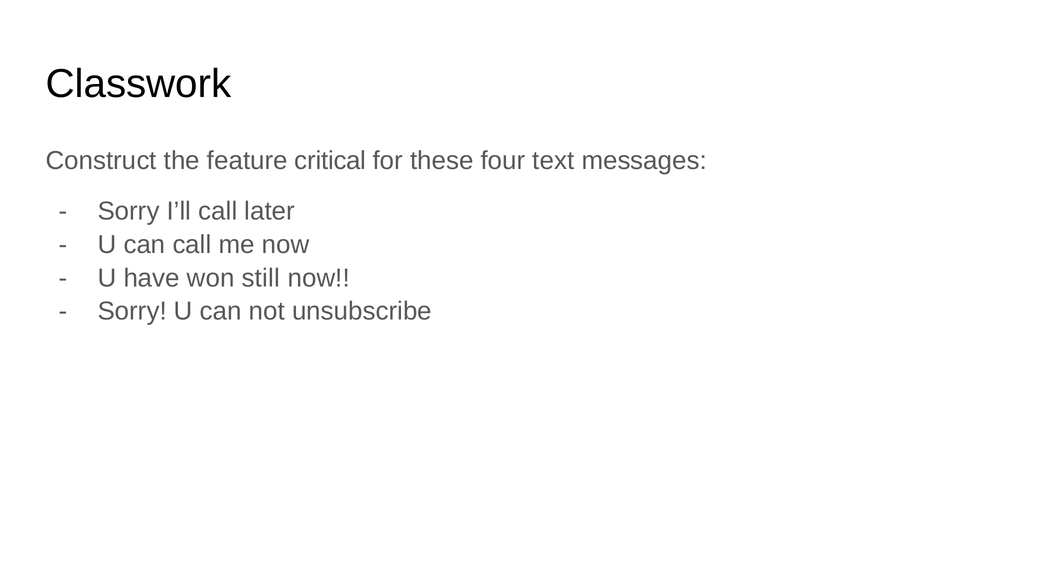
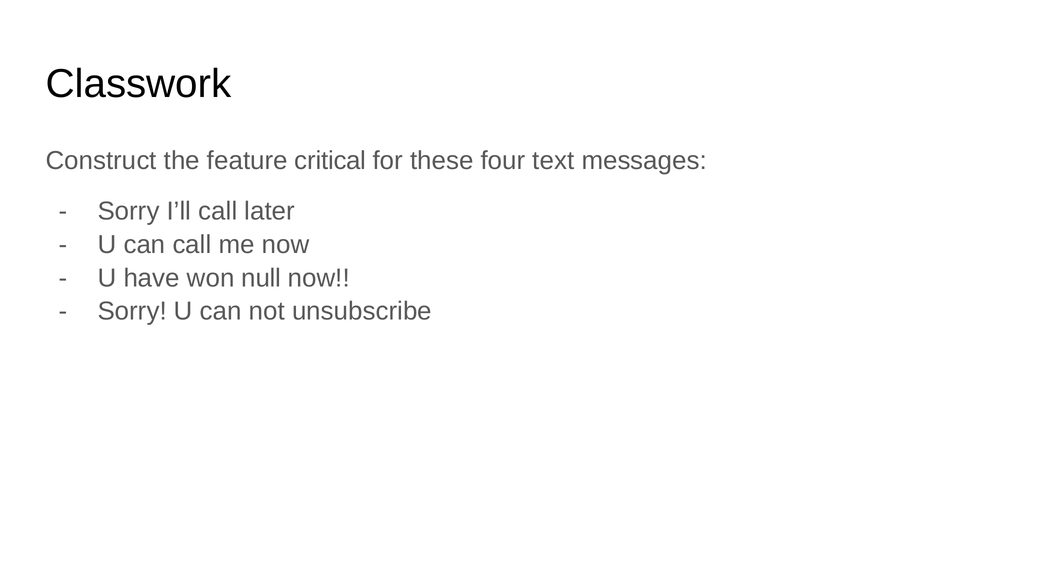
still: still -> null
